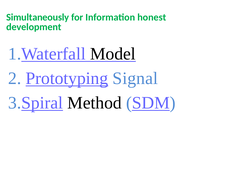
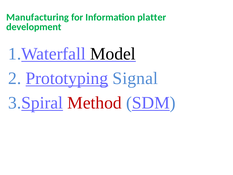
Simultaneously: Simultaneously -> Manufacturing
honest: honest -> platter
Method colour: black -> red
